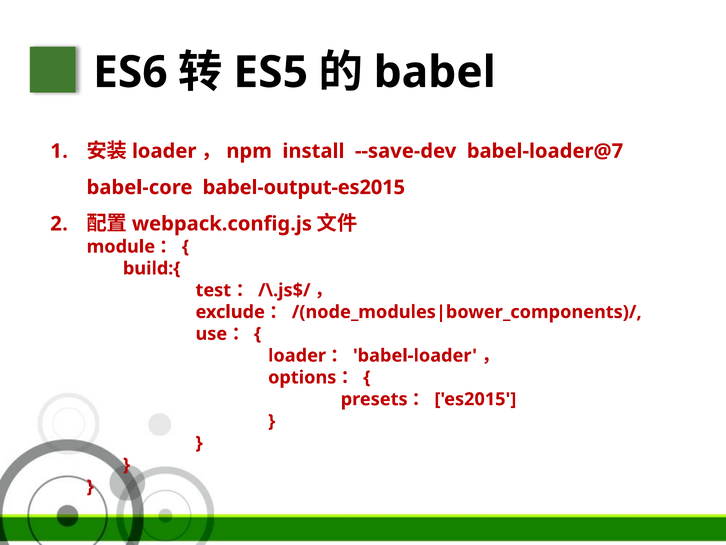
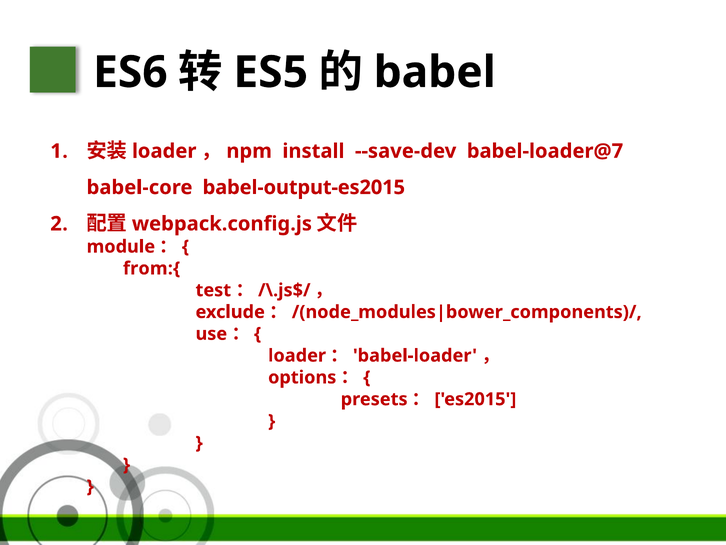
build:{: build:{ -> from:{
